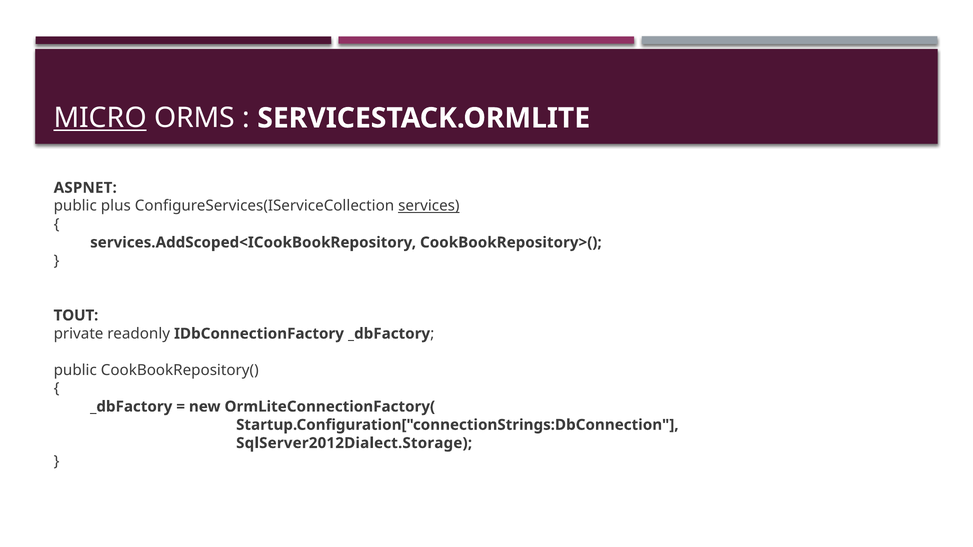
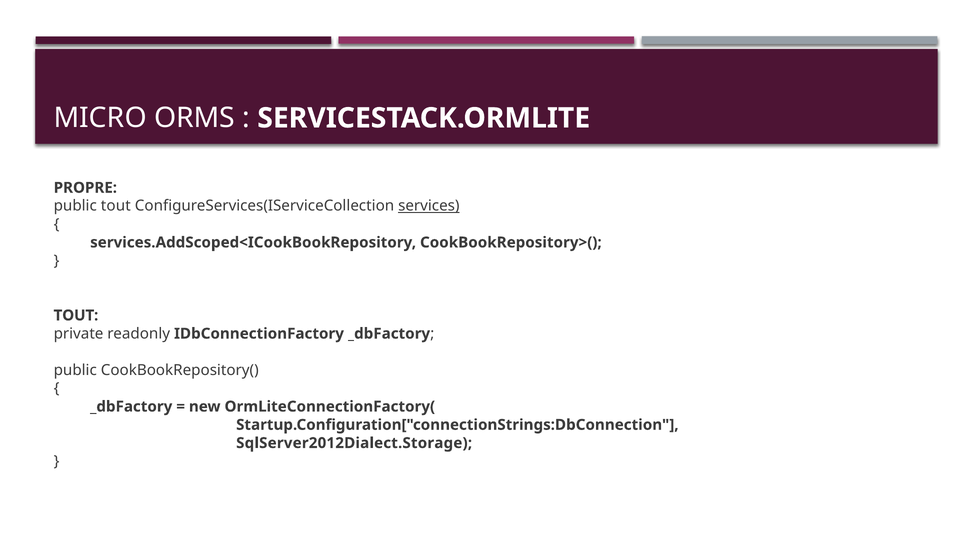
MICRO underline: present -> none
ASPNET: ASPNET -> PROPRE
public plus: plus -> tout
